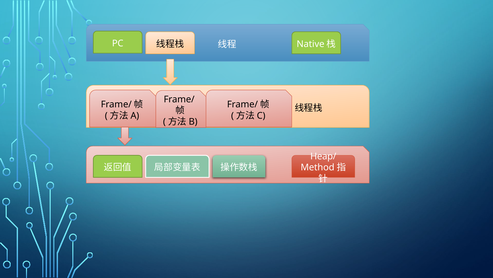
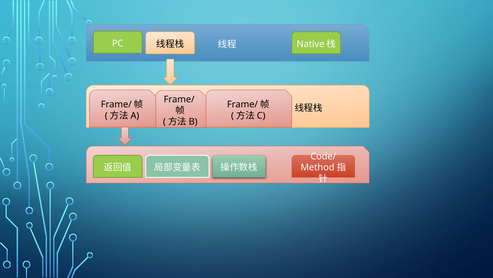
Heap/: Heap/ -> Code/
